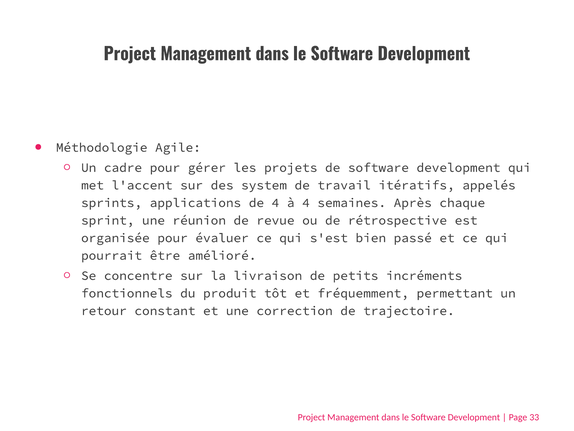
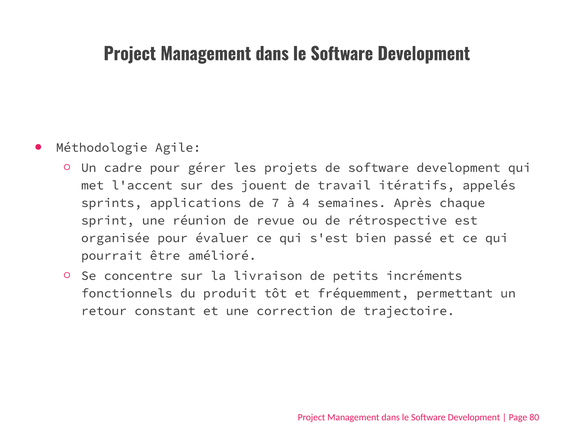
system: system -> jouent
de 4: 4 -> 7
33: 33 -> 80
